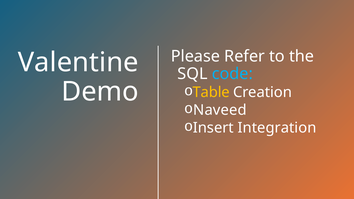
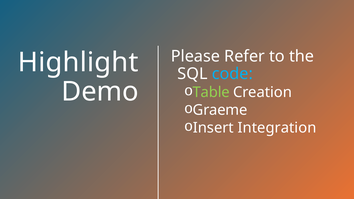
Valentine: Valentine -> Highlight
Table colour: yellow -> light green
Naveed: Naveed -> Graeme
